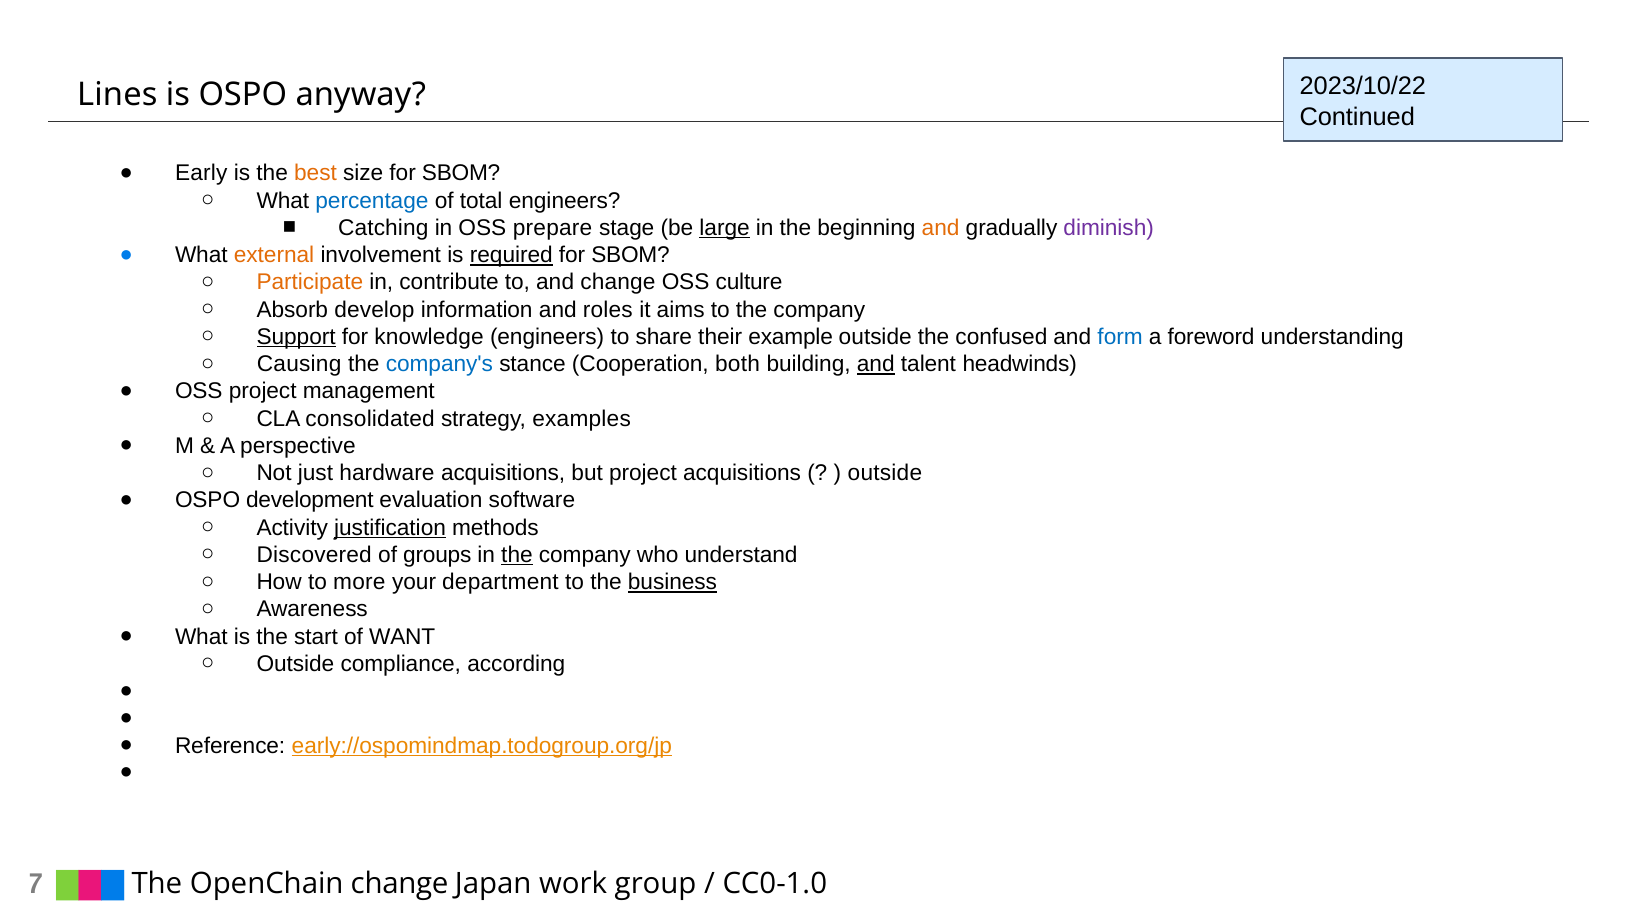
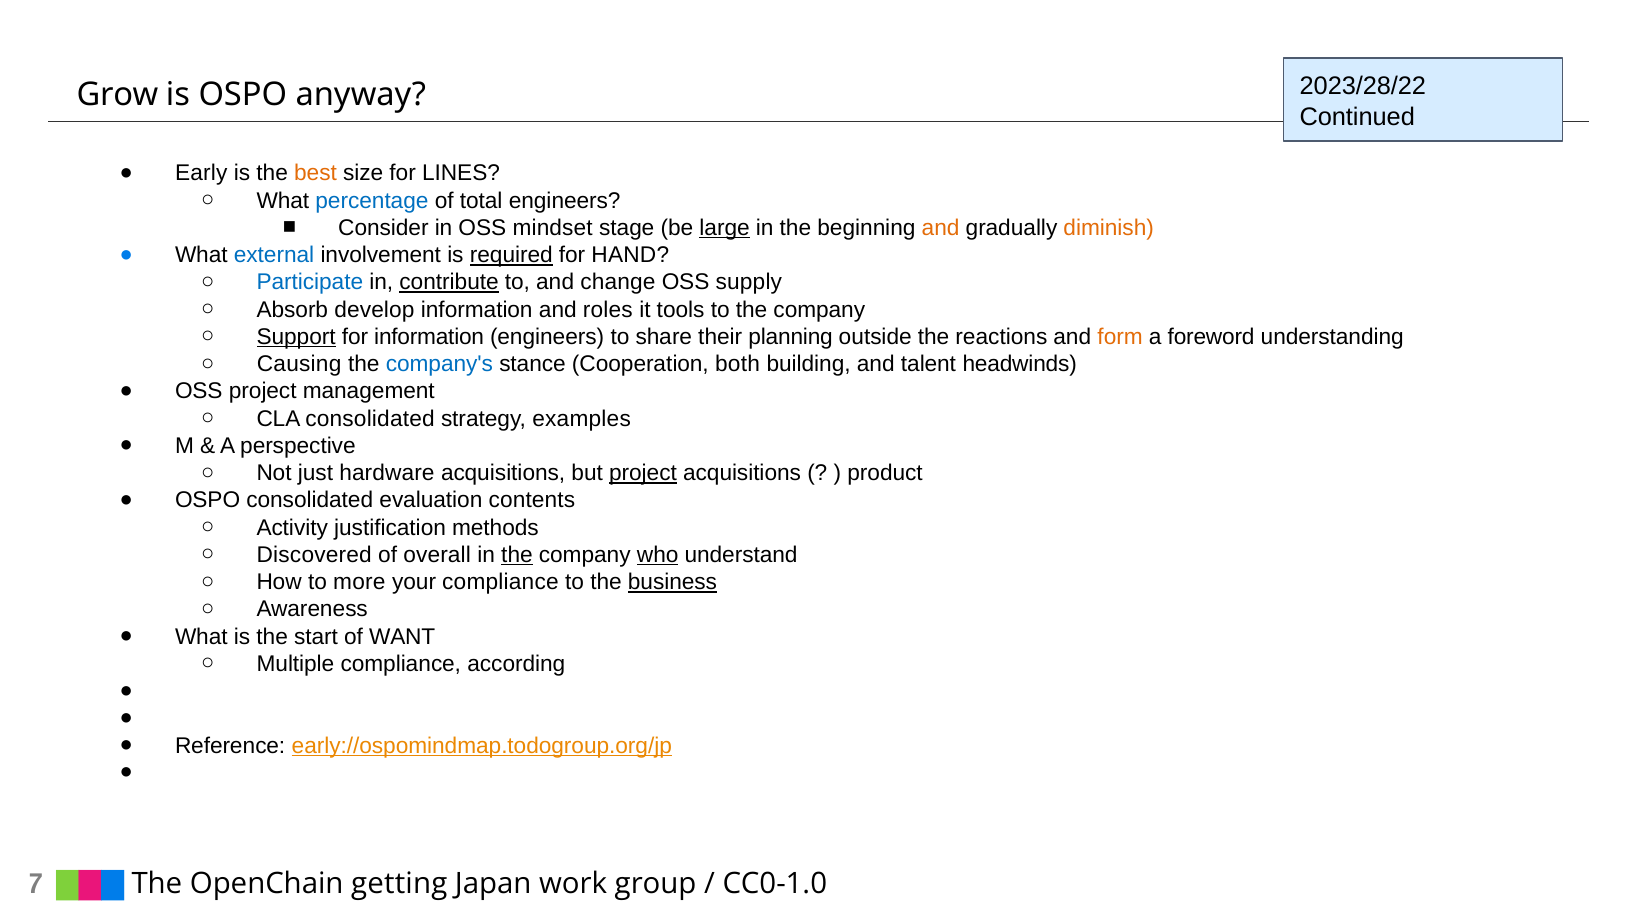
2023/10/22: 2023/10/22 -> 2023/28/22
Lines: Lines -> Grow
size for SBOM: SBOM -> LINES
Catching: Catching -> Consider
prepare: prepare -> mindset
diminish colour: purple -> orange
external colour: orange -> blue
SBOM at (631, 255): SBOM -> HAND
Participate colour: orange -> blue
contribute underline: none -> present
culture: culture -> supply
aims: aims -> tools
for knowledge: knowledge -> information
example: example -> planning
confused: confused -> reactions
form colour: blue -> orange
and at (876, 364) underline: present -> none
project at (643, 473) underline: none -> present
outside at (885, 473): outside -> product
OSPO development: development -> consolidated
software: software -> contents
justification underline: present -> none
groups: groups -> overall
who underline: none -> present
your department: department -> compliance
Outside at (295, 664): Outside -> Multiple
change at (400, 884): change -> getting
